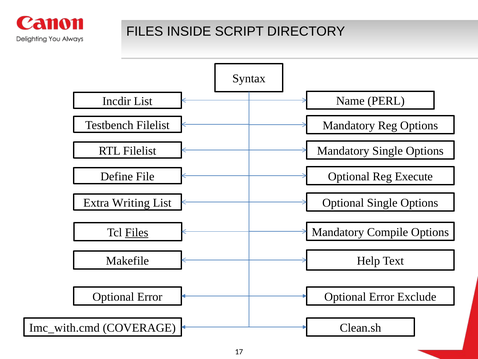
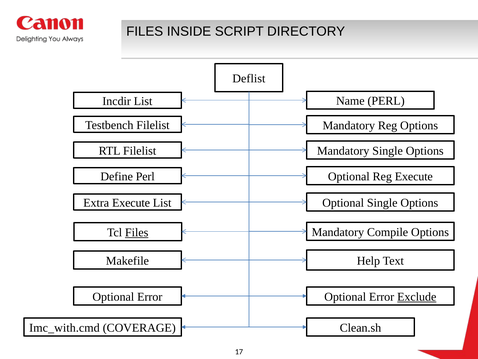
Syntax: Syntax -> Deflist
Define File: File -> Perl
Extra Writing: Writing -> Execute
Exclude underline: none -> present
